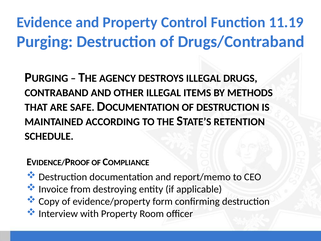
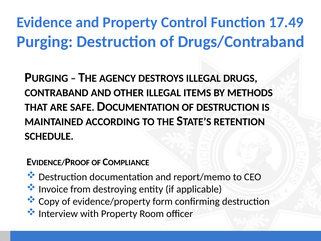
11.19: 11.19 -> 17.49
